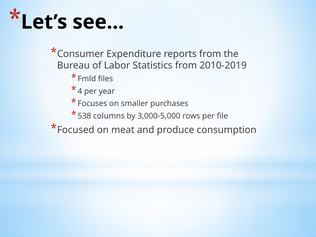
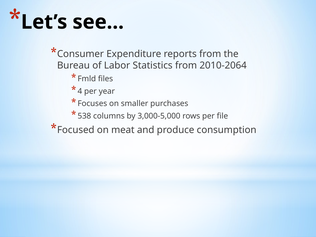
2010-2019: 2010-2019 -> 2010-2064
